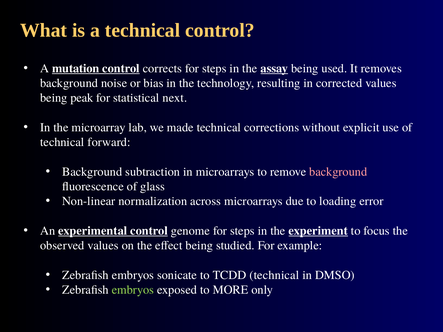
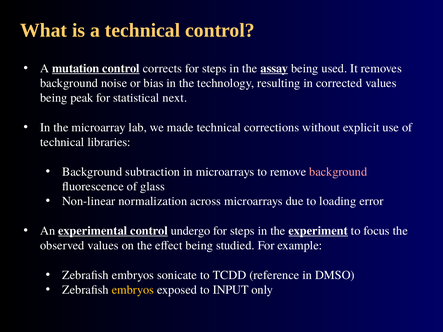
forward: forward -> libraries
genome: genome -> undergo
TCDD technical: technical -> reference
embryos at (133, 290) colour: light green -> yellow
MORE: MORE -> INPUT
